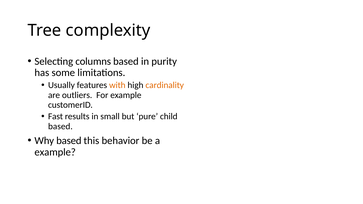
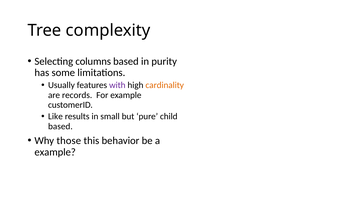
with colour: orange -> purple
outliers: outliers -> records
Fast: Fast -> Like
Why based: based -> those
